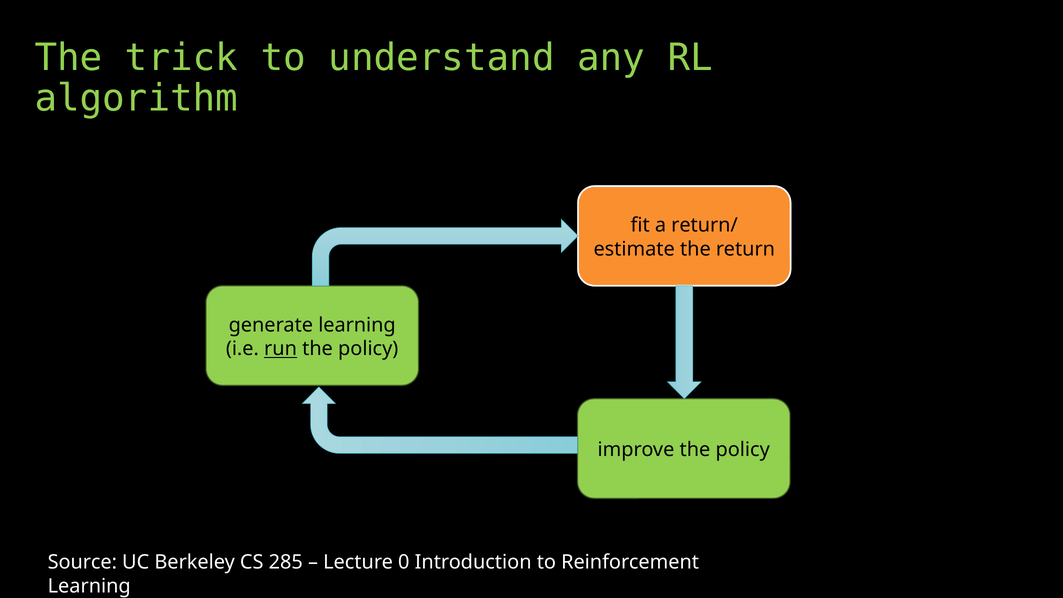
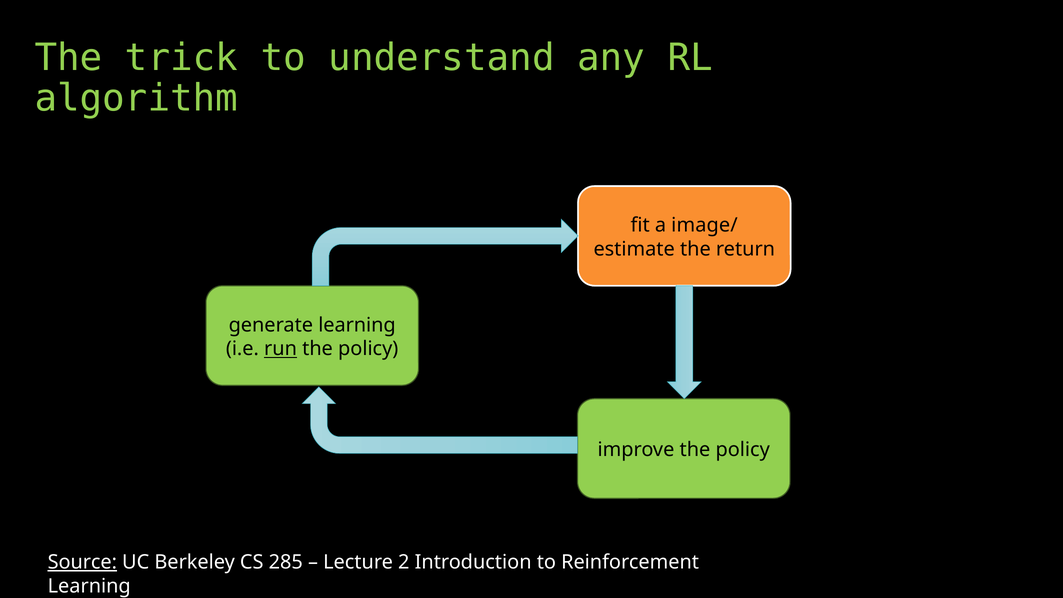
return/: return/ -> image/
Source underline: none -> present
0: 0 -> 2
